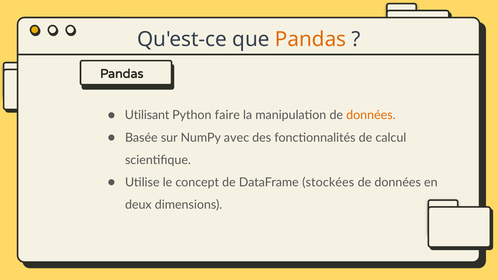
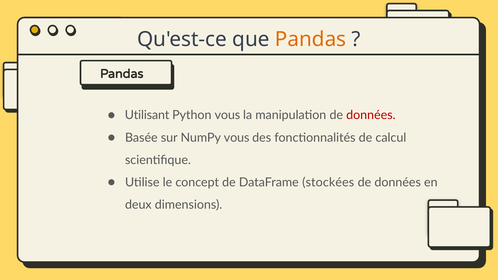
Python faire: faire -> vous
données at (371, 115) colour: orange -> red
NumPy avec: avec -> vous
